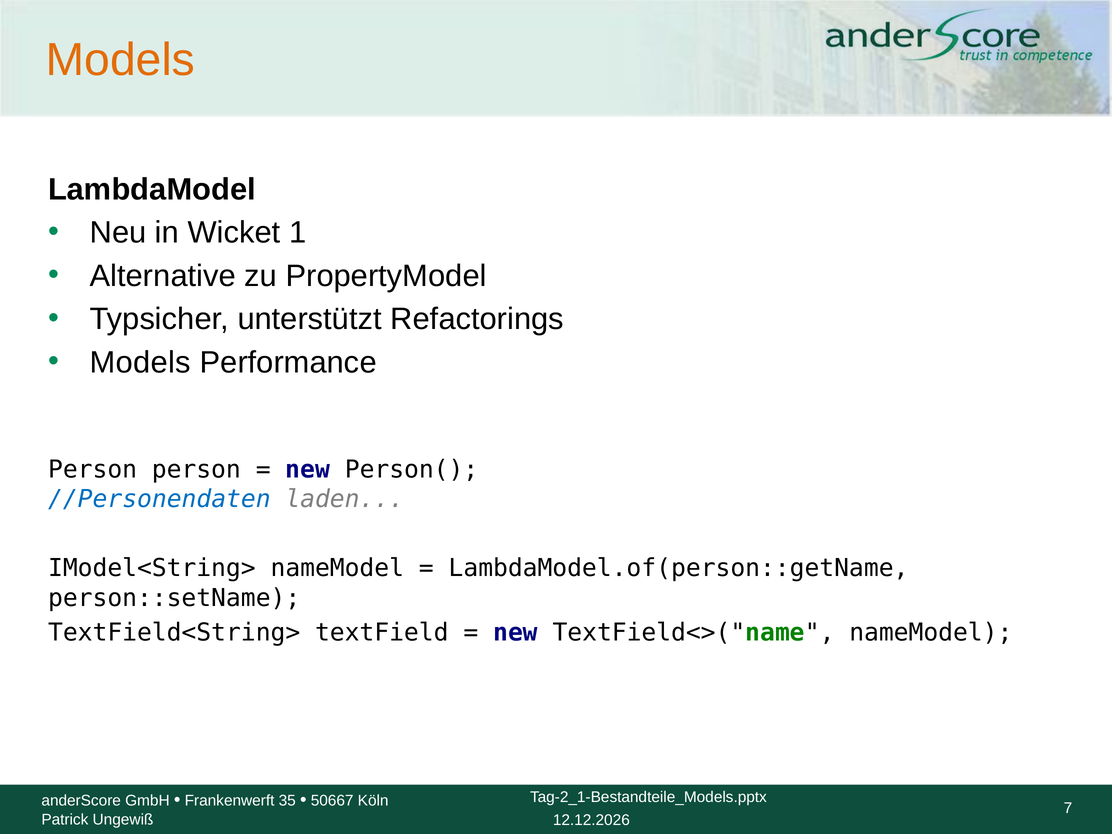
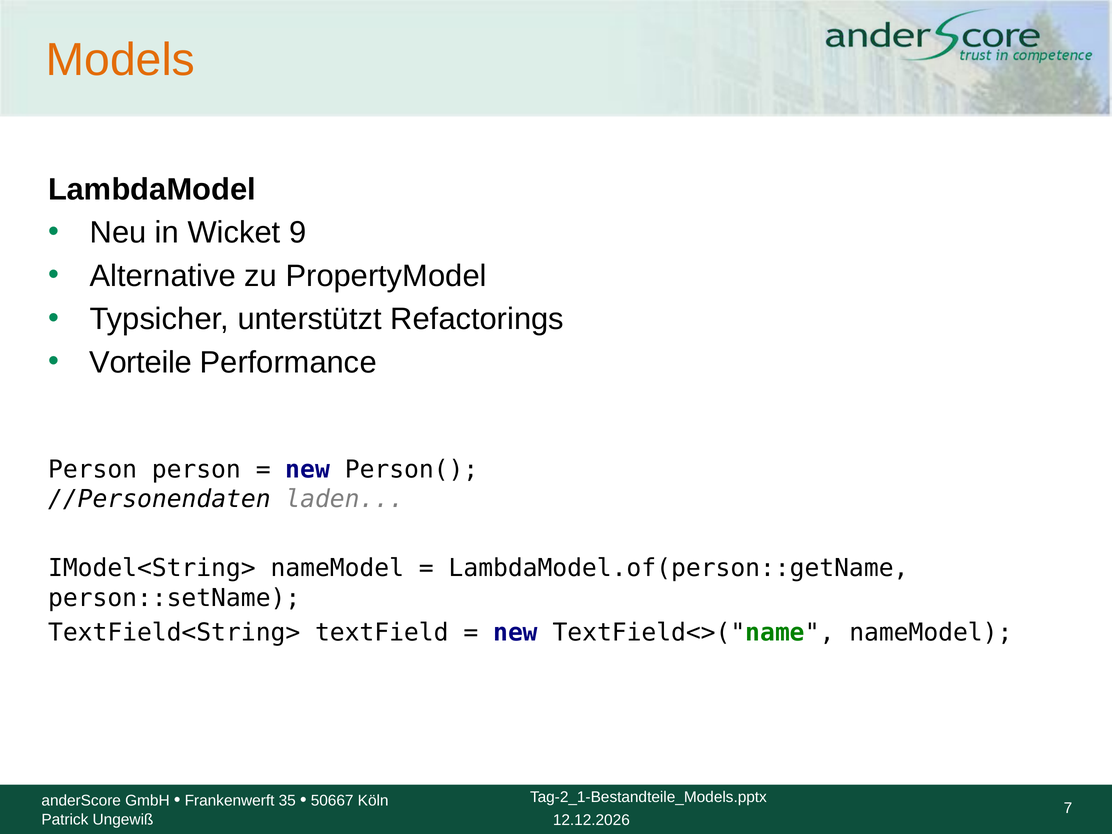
1: 1 -> 9
Models at (140, 362): Models -> Vorteile
//Personendaten colour: blue -> black
